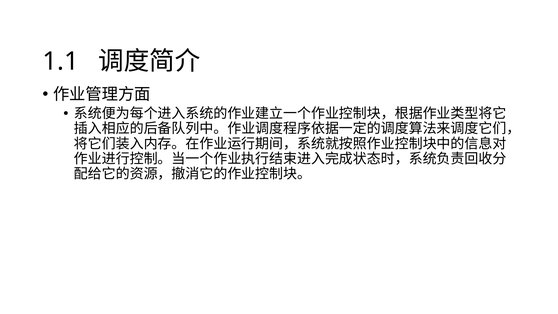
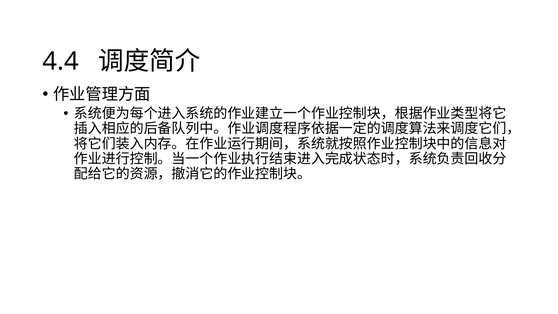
1.1: 1.1 -> 4.4
